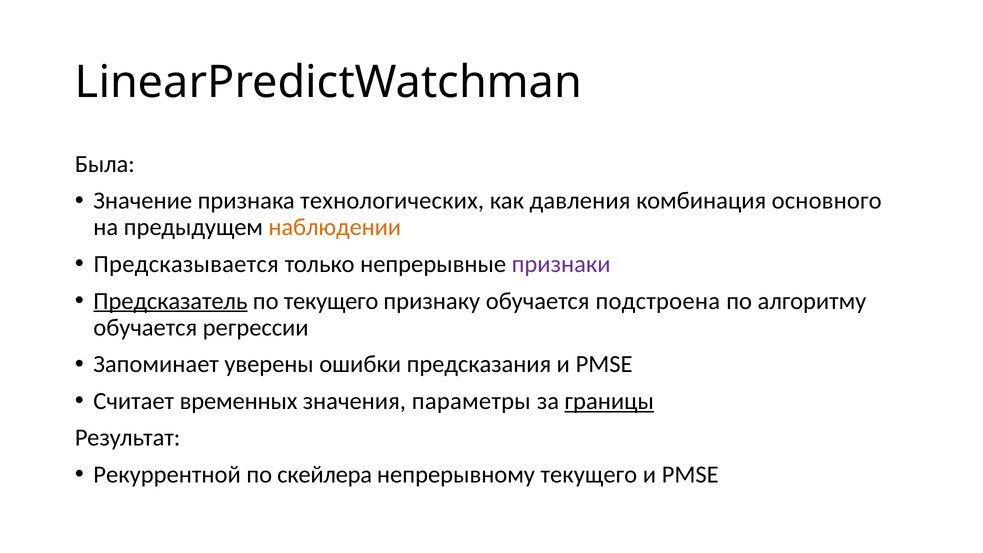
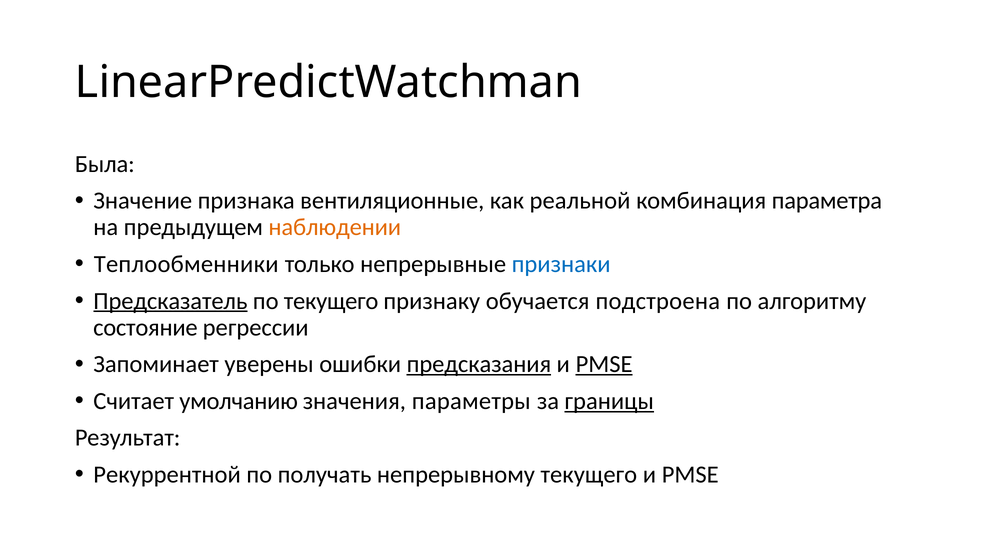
технологических: технологических -> вентиляционные
давления: давления -> реальной
основного: основного -> параметра
Предсказывается: Предсказывается -> Теплообменники
признаки colour: purple -> blue
обучается at (145, 327): обучается -> состояние
предсказания underline: none -> present
PMSE at (604, 364) underline: none -> present
временных: временных -> умолчанию
скейлера: скейлера -> получать
